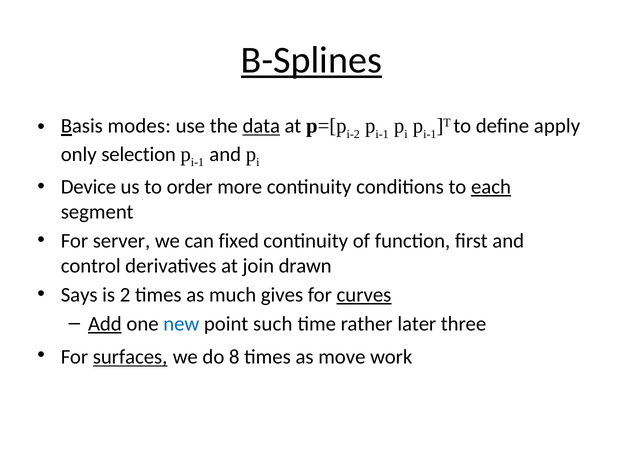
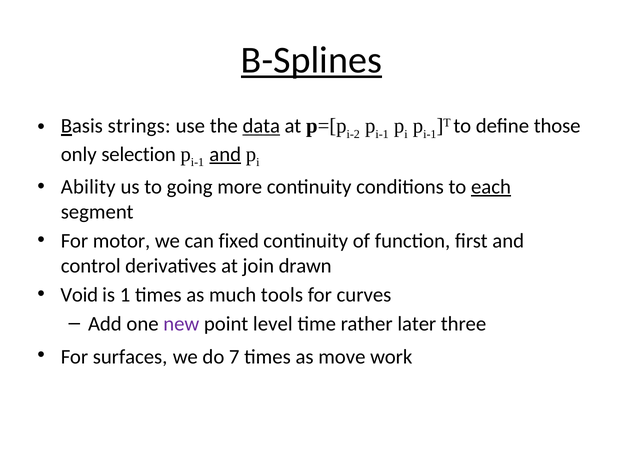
modes: modes -> strings
apply: apply -> those
and at (225, 154) underline: none -> present
Device: Device -> Ability
order: order -> going
server: server -> motor
Says: Says -> Void
2: 2 -> 1
gives: gives -> tools
curves underline: present -> none
Add underline: present -> none
new colour: blue -> purple
such: such -> level
surfaces underline: present -> none
8: 8 -> 7
